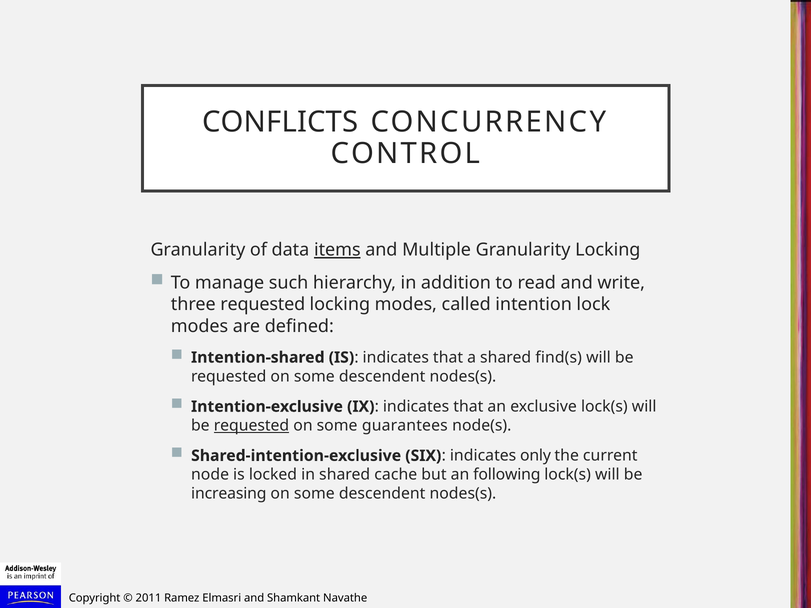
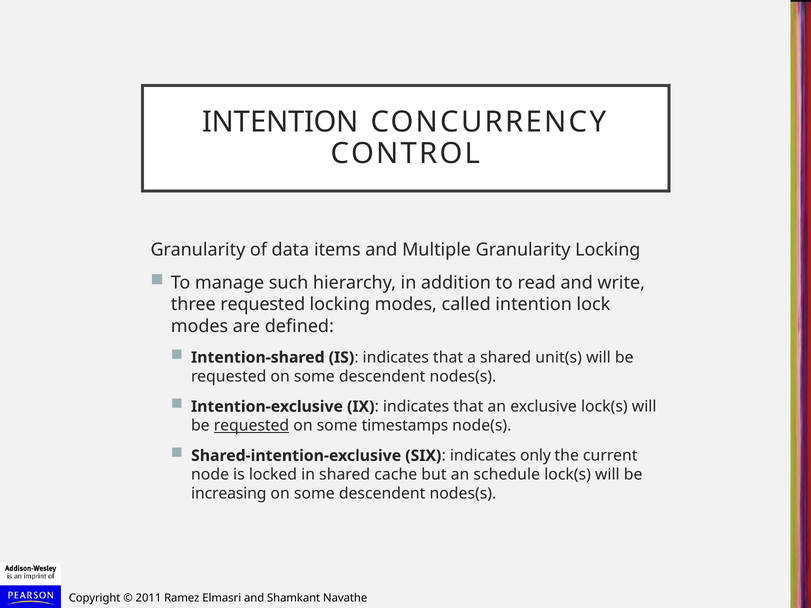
CONFLICTS at (280, 122): CONFLICTS -> INTENTION
items underline: present -> none
find(s: find(s -> unit(s
guarantees: guarantees -> timestamps
following: following -> schedule
